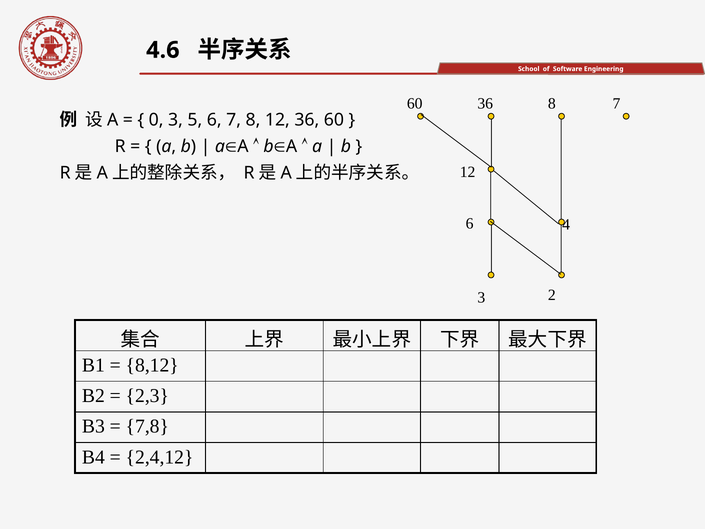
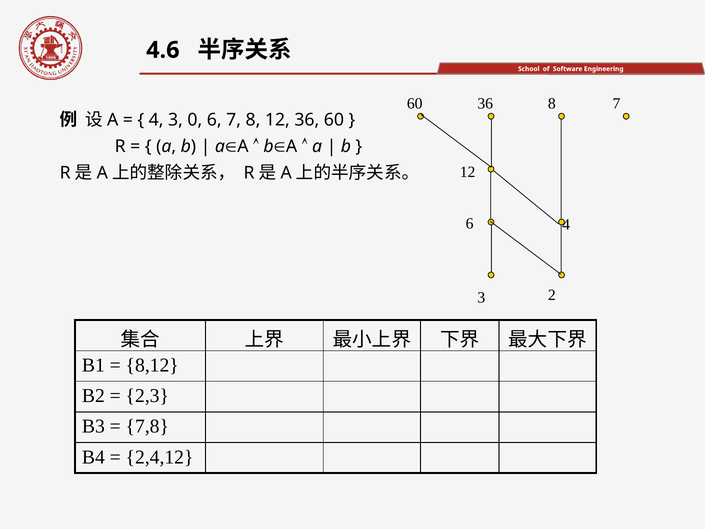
0 at (156, 120): 0 -> 4
5: 5 -> 0
